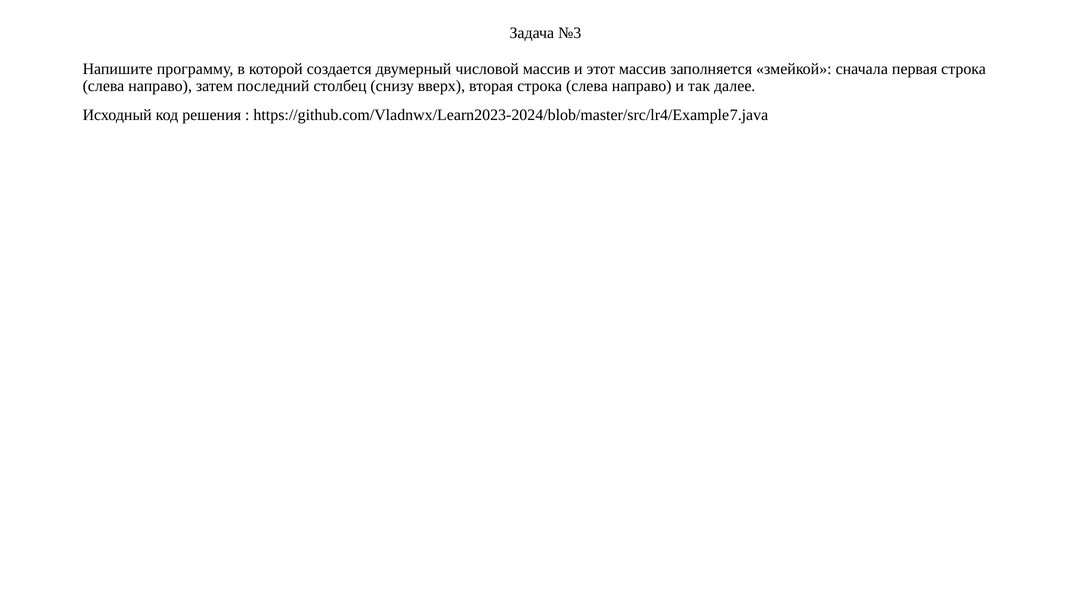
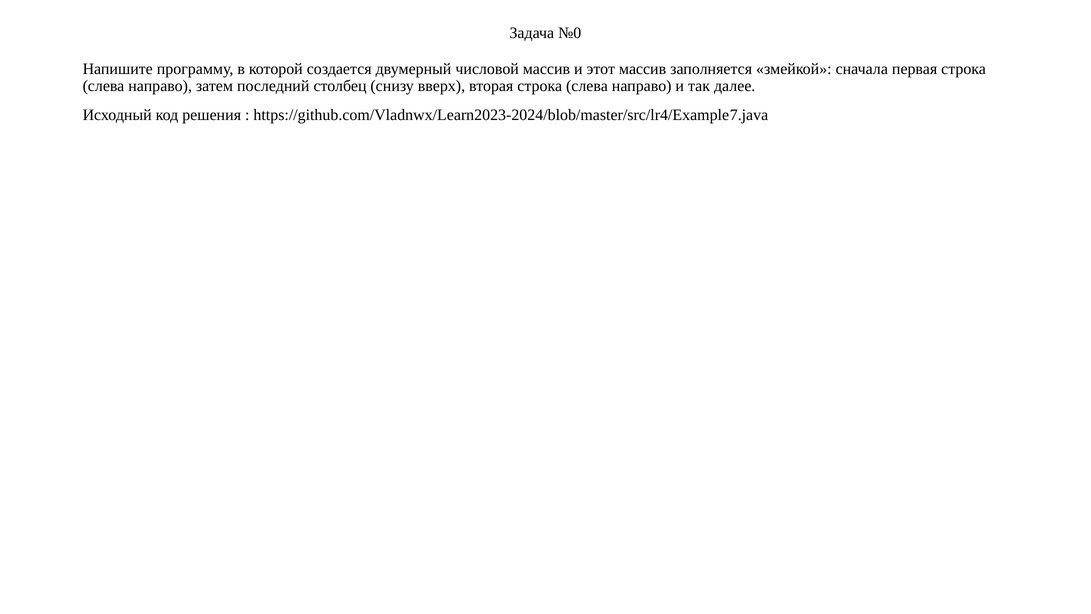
№3: №3 -> №0
